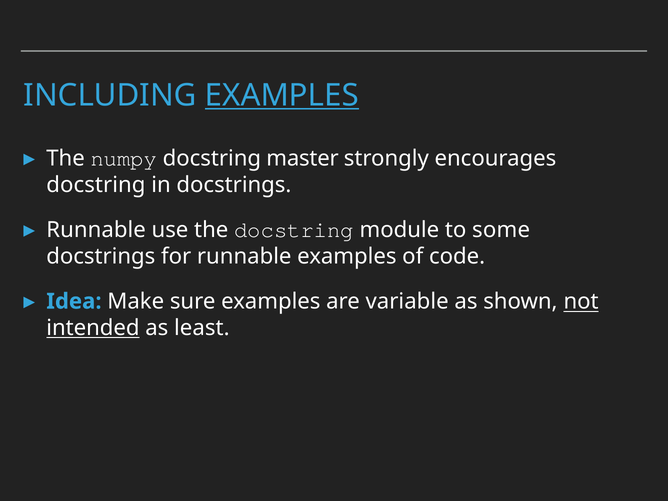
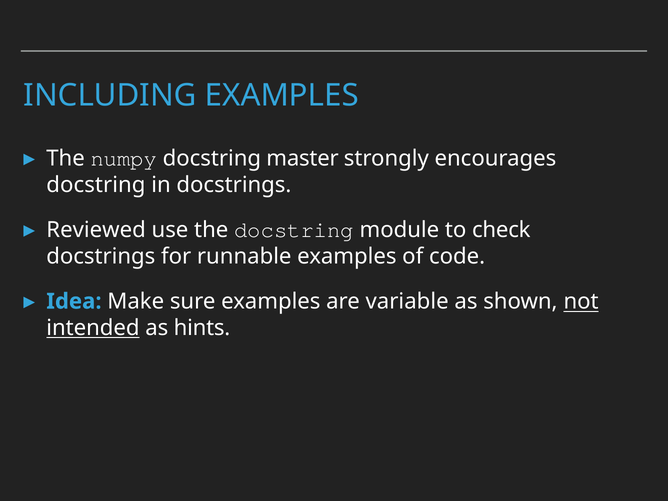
EXAMPLES at (282, 95) underline: present -> none
Runnable at (96, 230): Runnable -> Reviewed
some: some -> check
least: least -> hints
